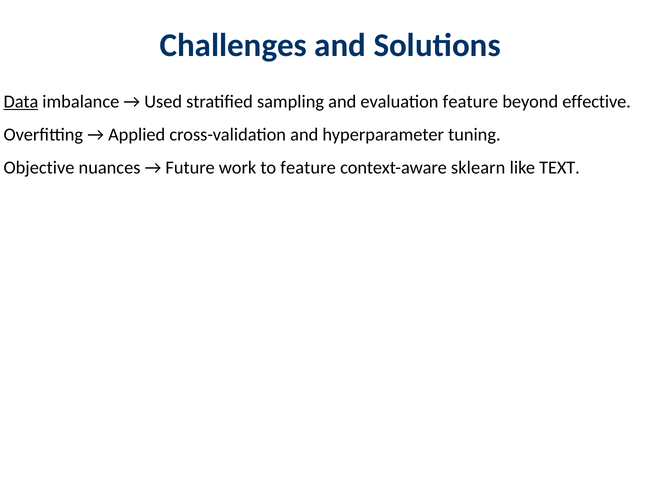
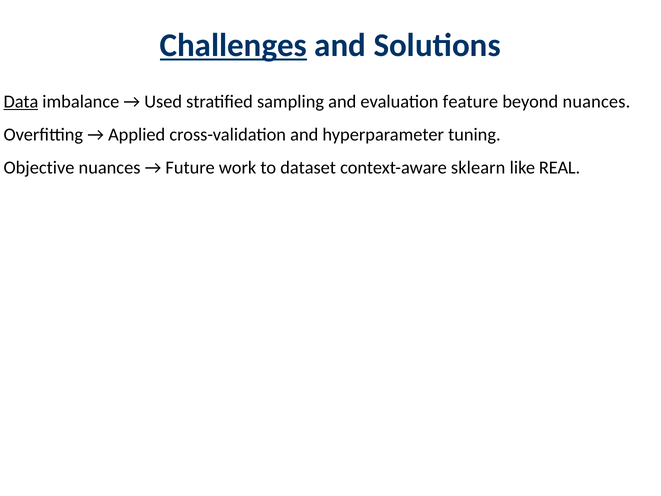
Challenges underline: none -> present
beyond effective: effective -> nuances
to feature: feature -> dataset
TEXT: TEXT -> REAL
